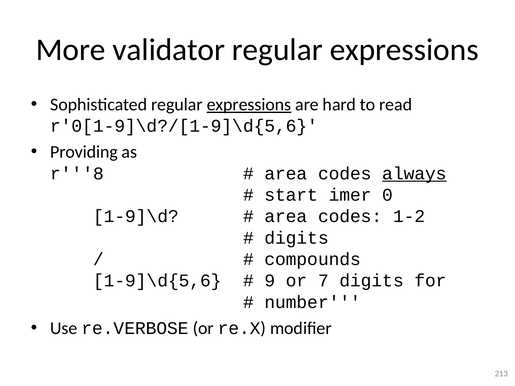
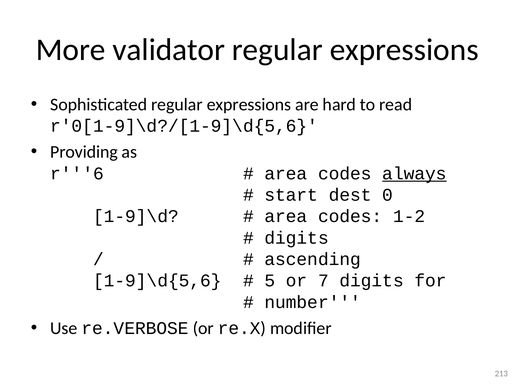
expressions at (249, 105) underline: present -> none
r'''8: r'''8 -> r'''6
imer: imer -> dest
compounds: compounds -> ascending
9: 9 -> 5
